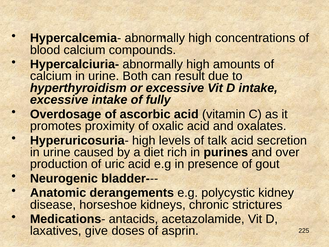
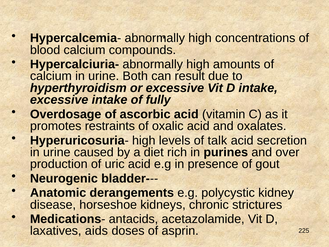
proximity: proximity -> restraints
give: give -> aids
